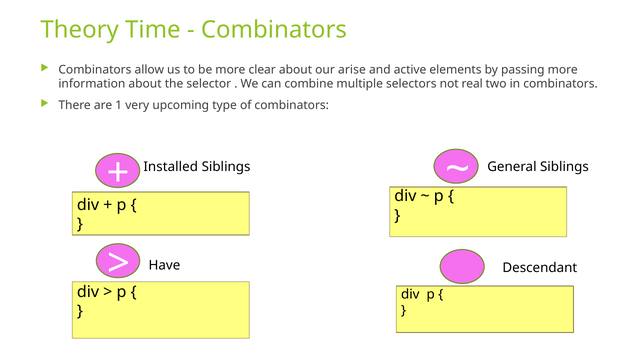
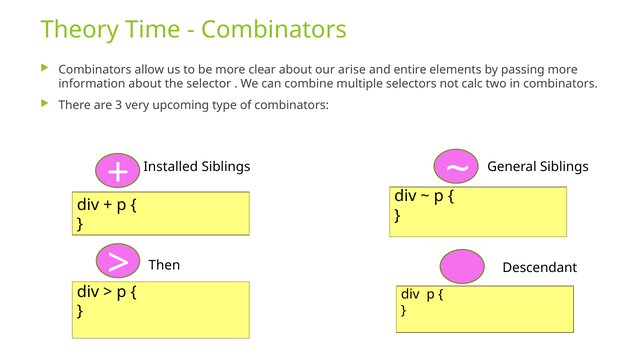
active: active -> entire
real: real -> calc
1: 1 -> 3
Have: Have -> Then
